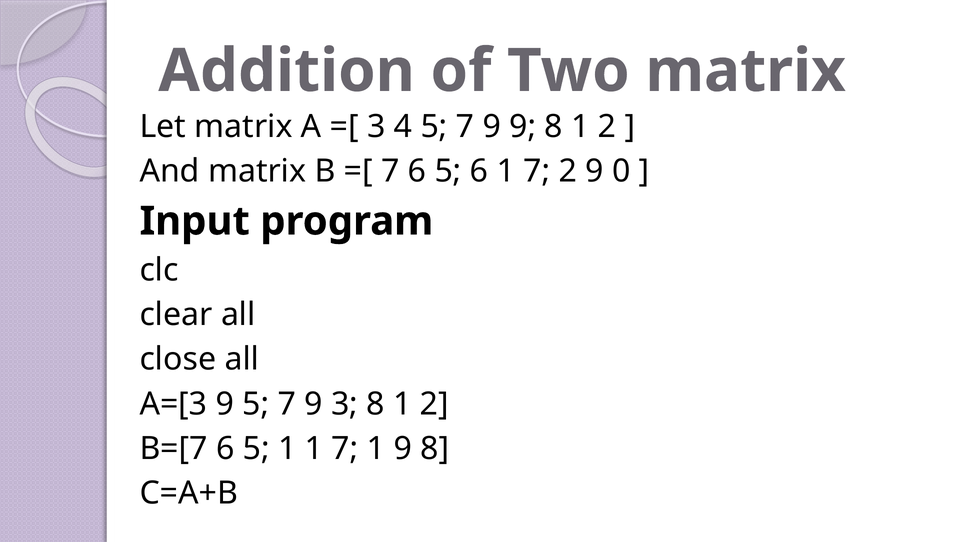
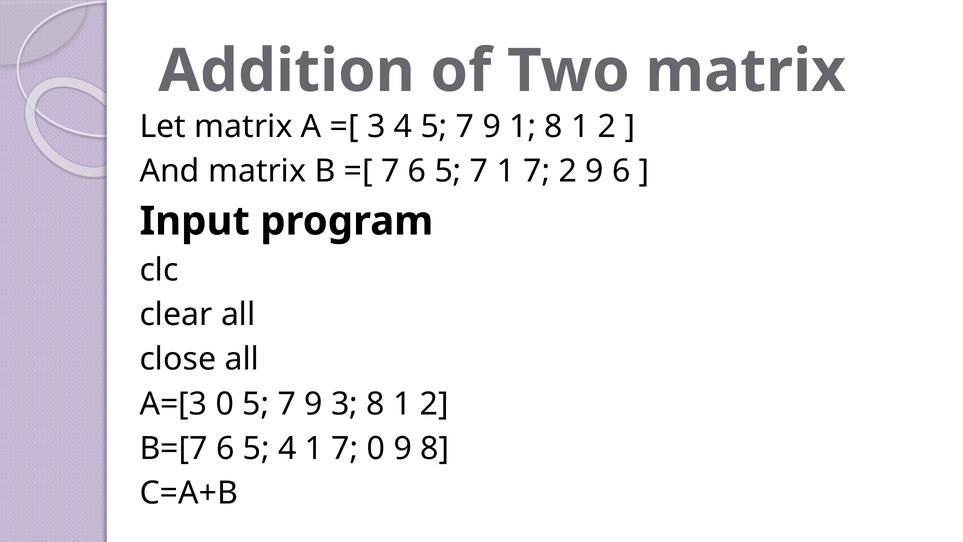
9 9: 9 -> 1
6 5 6: 6 -> 7
9 0: 0 -> 6
A=[3 9: 9 -> 0
5 1: 1 -> 4
7 1: 1 -> 0
